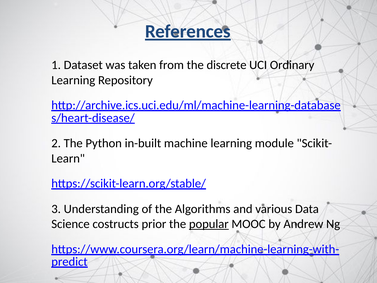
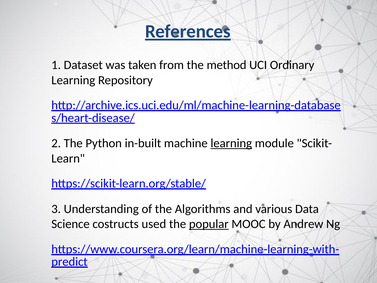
discrete: discrete -> method
learning at (231, 143) underline: none -> present
prior: prior -> used
